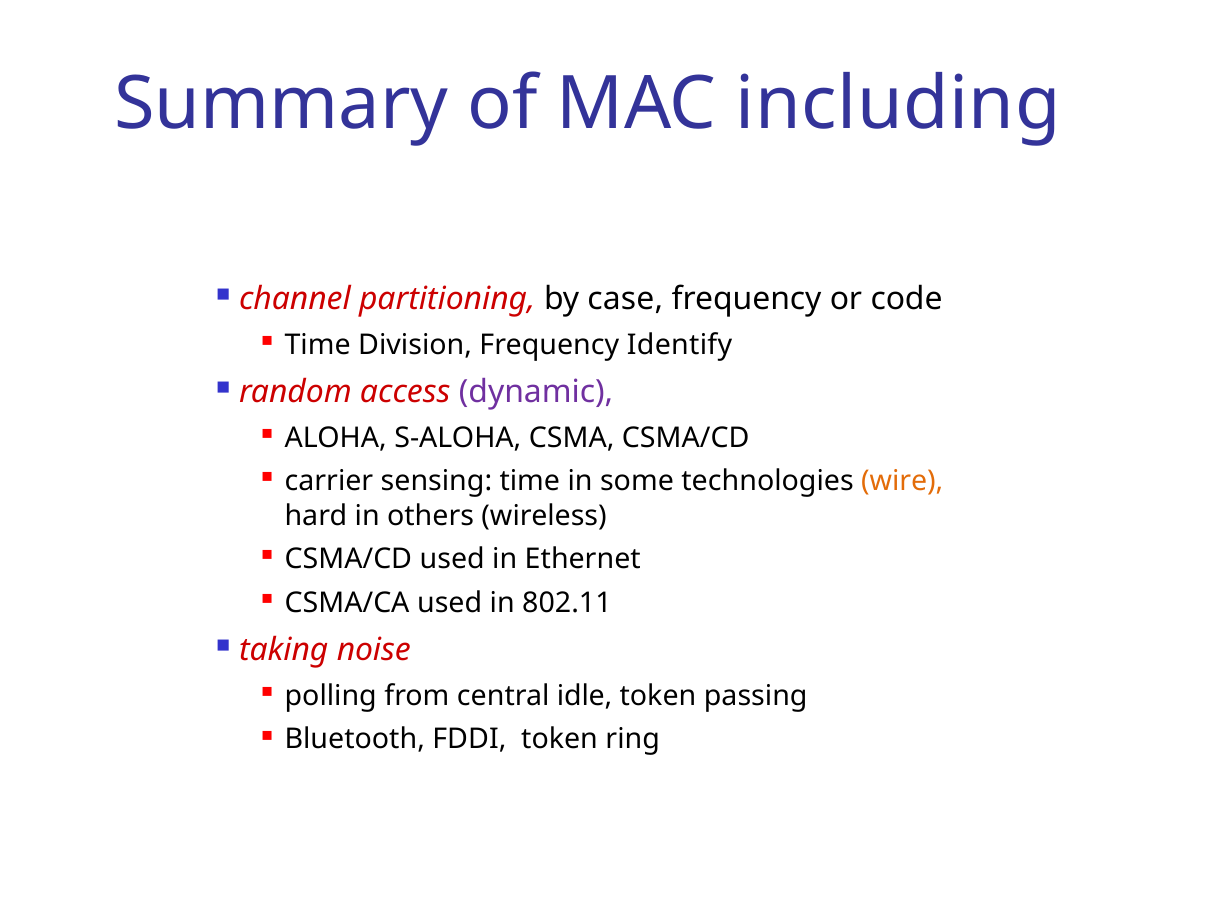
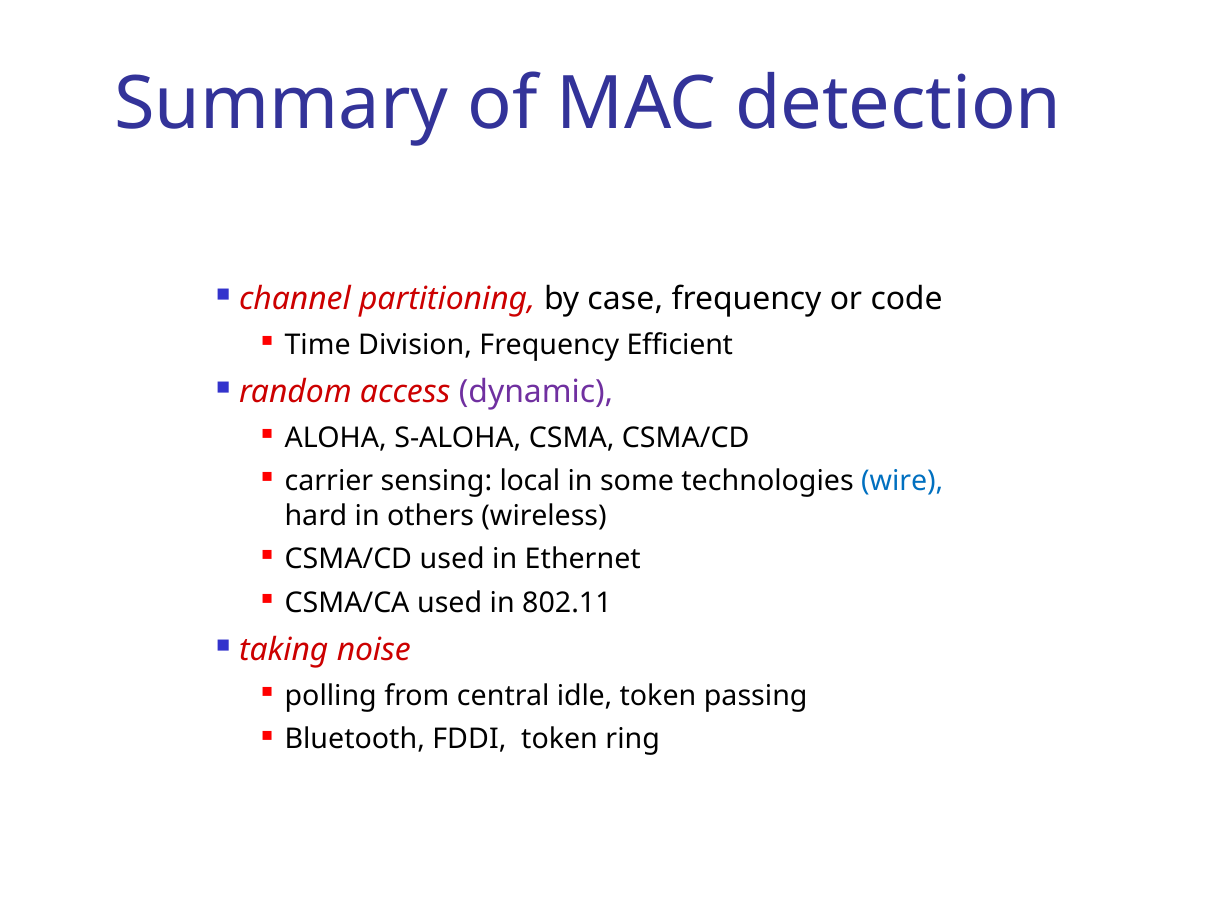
including: including -> detection
Identify: Identify -> Efficient
sensing time: time -> local
wire colour: orange -> blue
